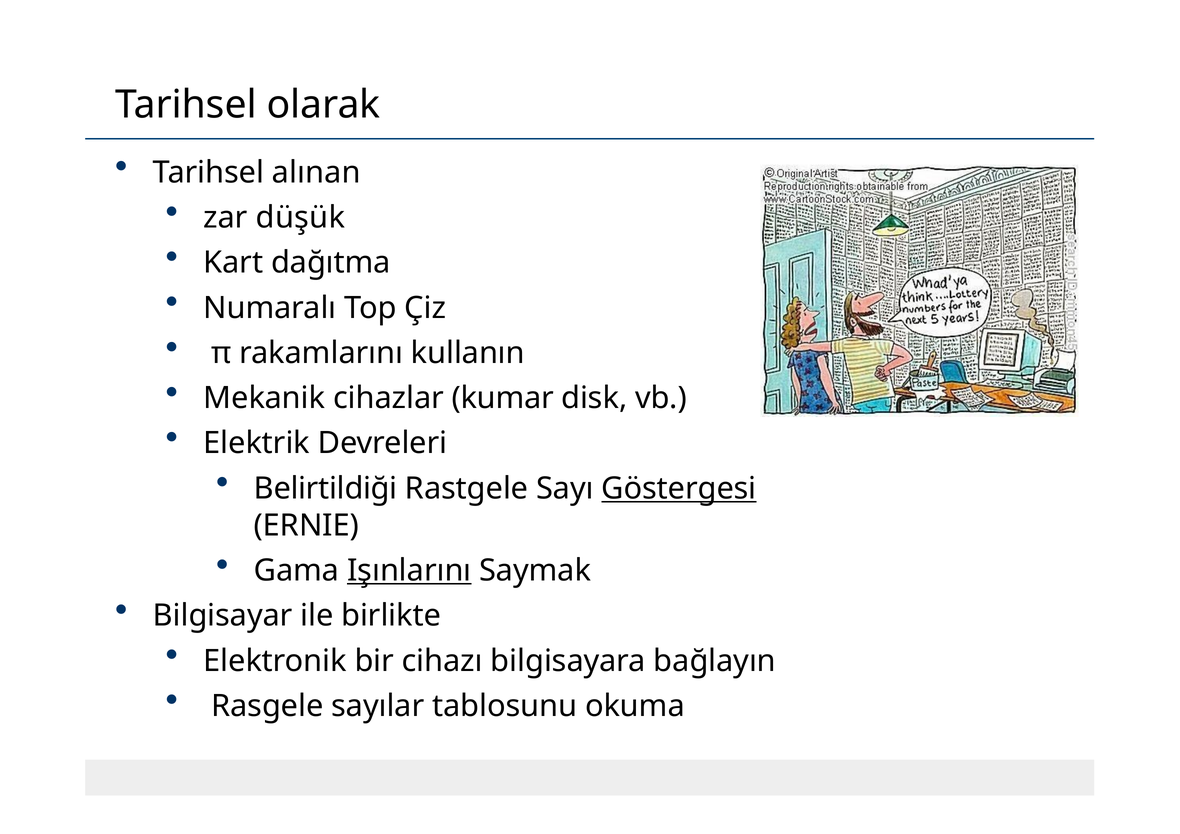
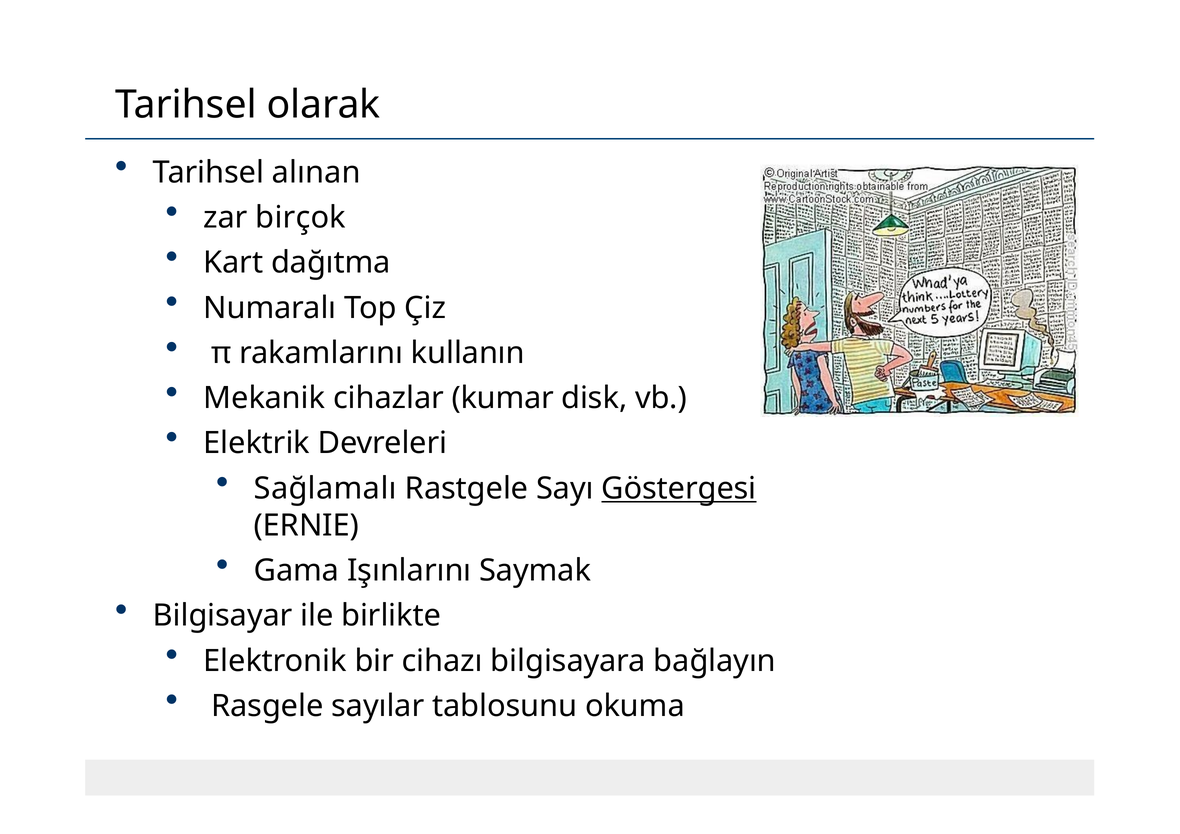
düşük: düşük -> birçok
Belirtildiği: Belirtildiği -> Sağlamalı
Işınlarını underline: present -> none
